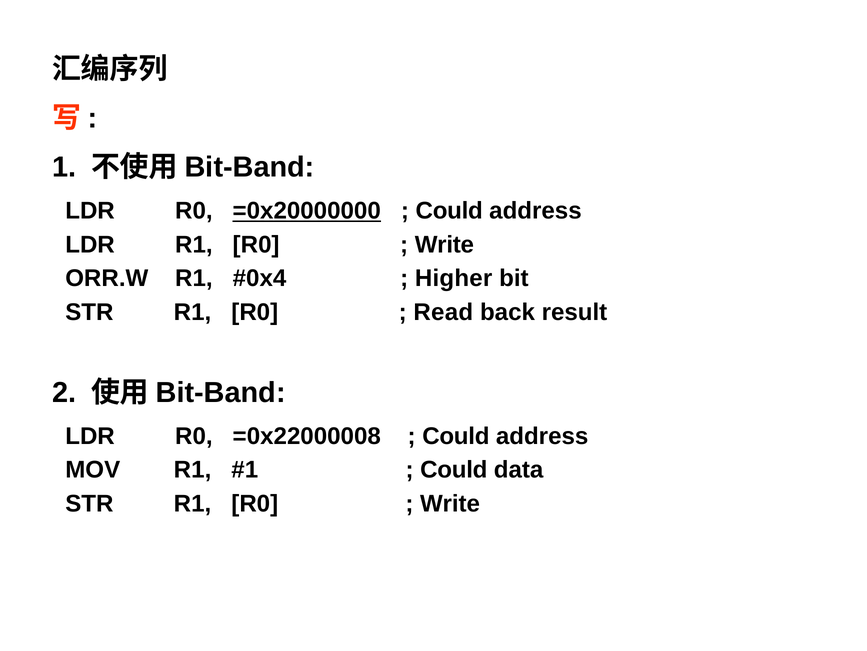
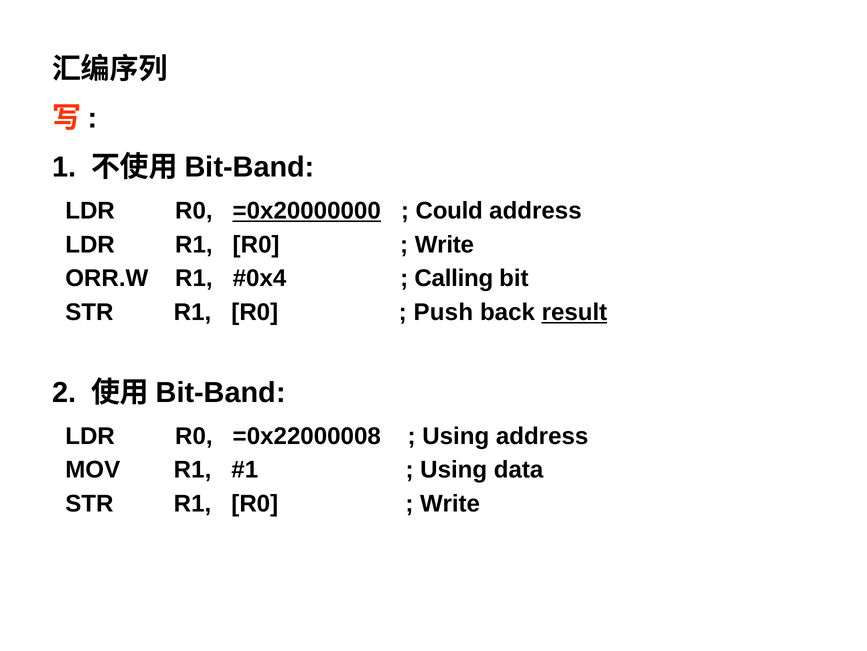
Higher: Higher -> Calling
Read: Read -> Push
result underline: none -> present
Could at (456, 436): Could -> Using
Could at (454, 469): Could -> Using
